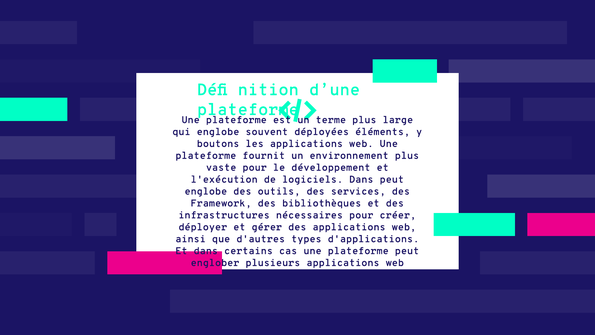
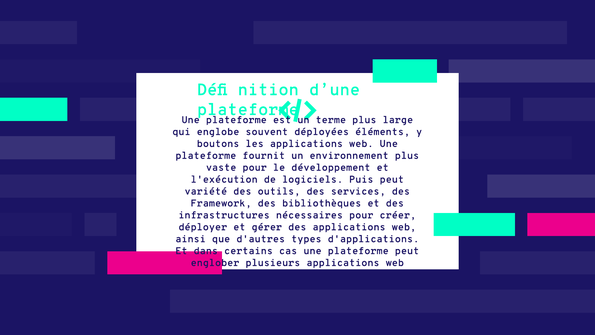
logiciels Dans: Dans -> Puis
englobe at (206, 191): englobe -> variété
